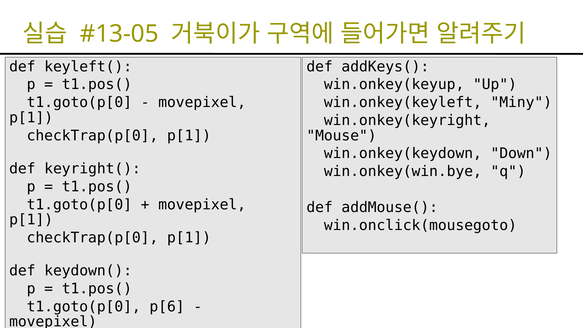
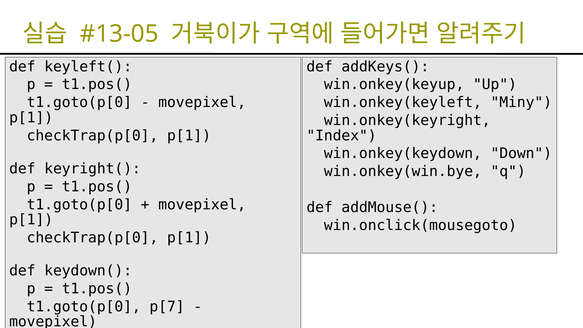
Mouse: Mouse -> Index
p[6: p[6 -> p[7
